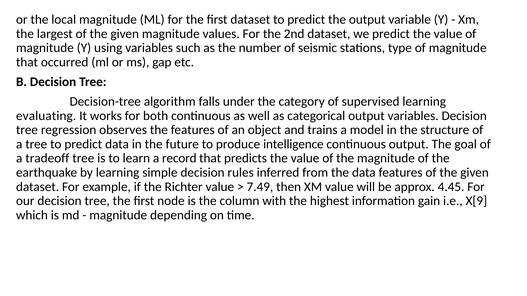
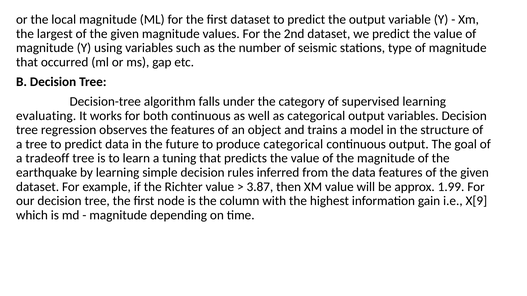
produce intelligence: intelligence -> categorical
record: record -> tuning
7.49: 7.49 -> 3.87
4.45: 4.45 -> 1.99
